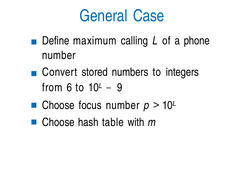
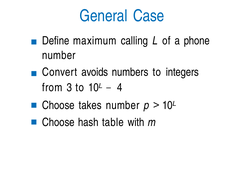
stored: stored -> avoids
6: 6 -> 3
9: 9 -> 4
focus: focus -> takes
